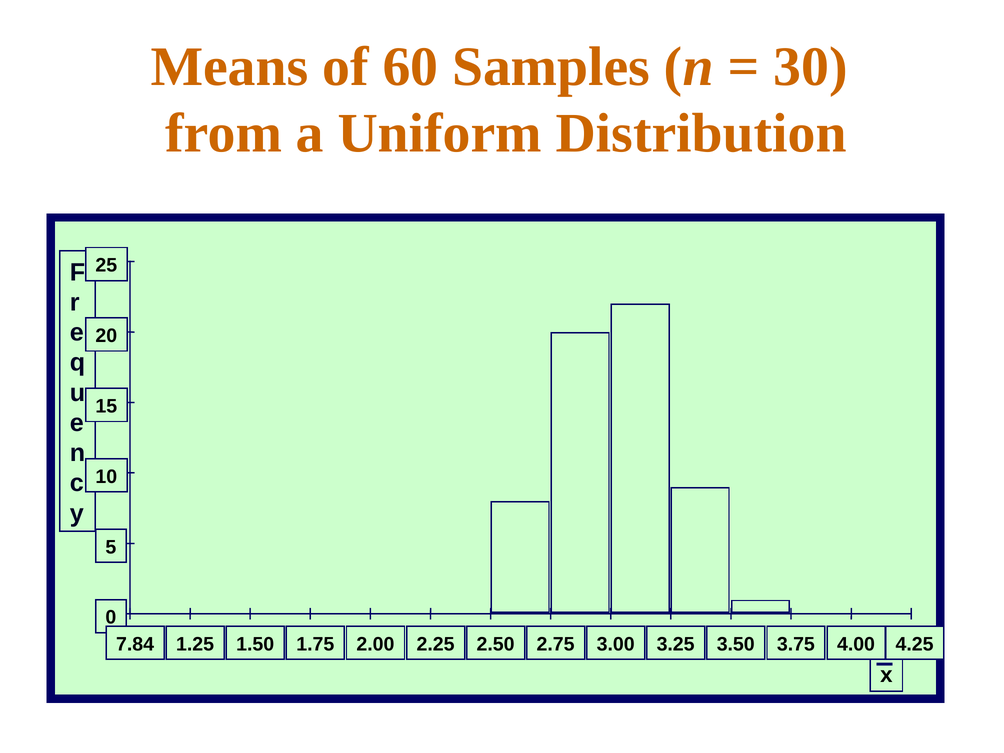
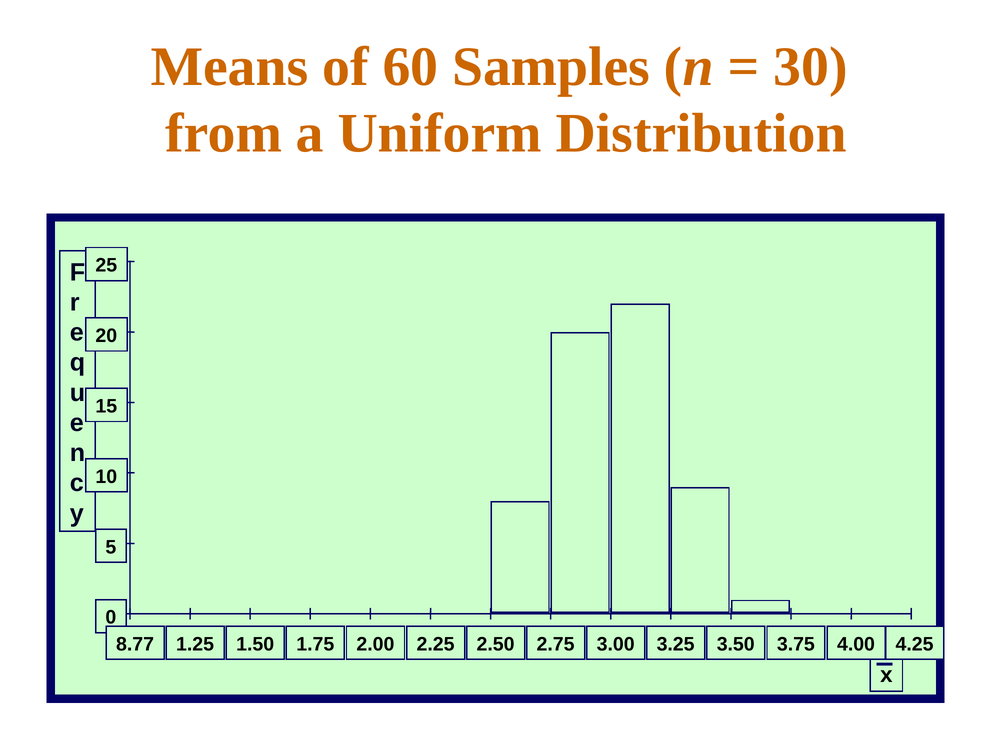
7.84: 7.84 -> 8.77
